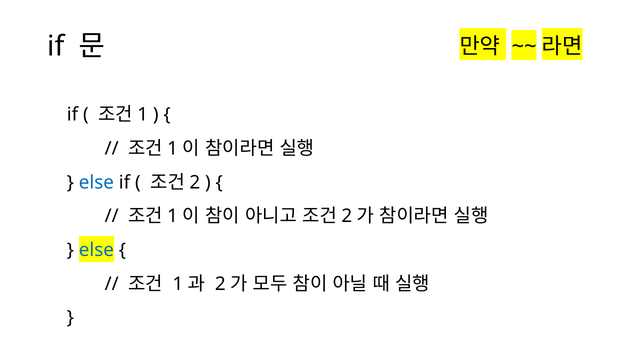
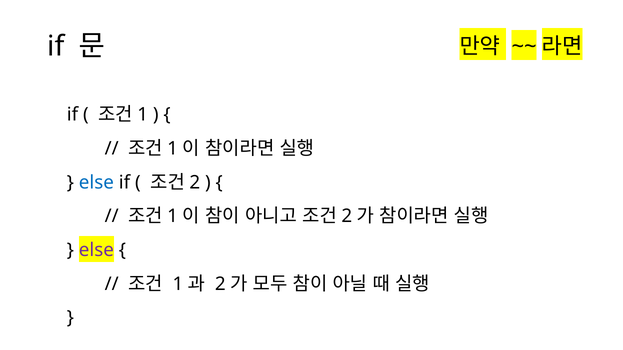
else at (96, 250) colour: blue -> purple
